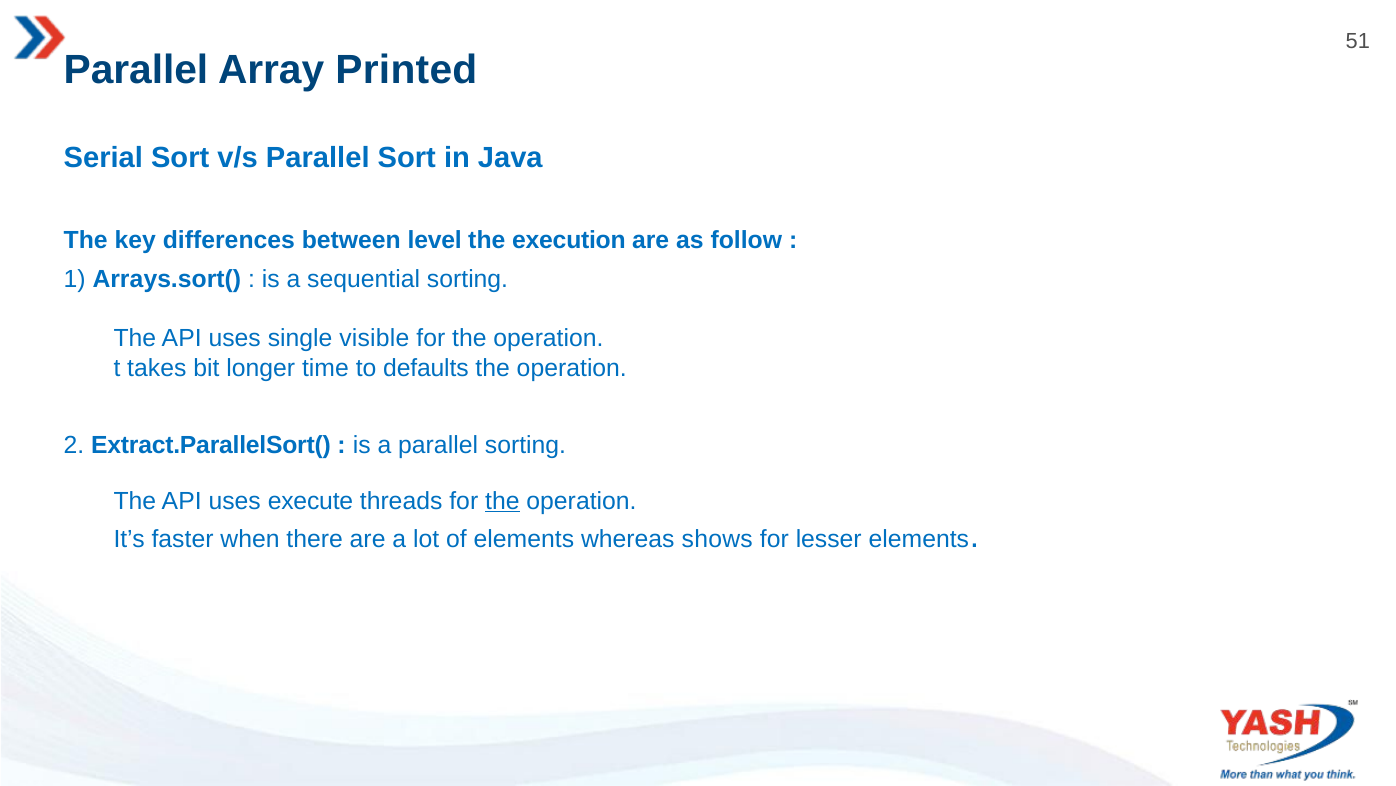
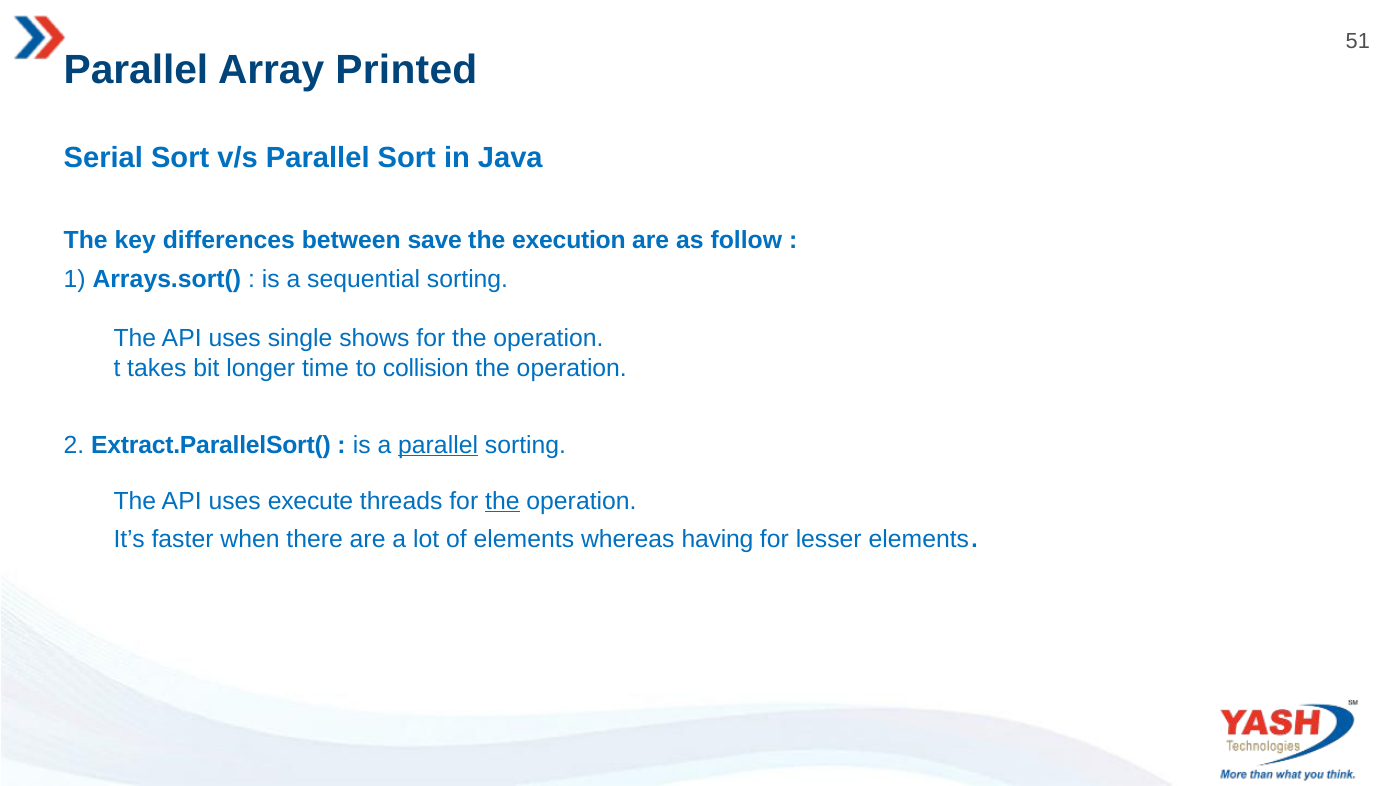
level: level -> save
visible: visible -> shows
defaults: defaults -> collision
parallel at (438, 445) underline: none -> present
shows: shows -> having
